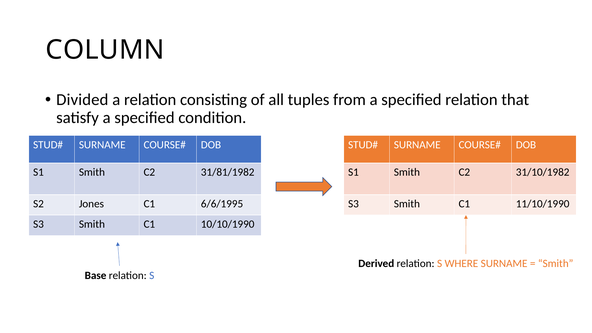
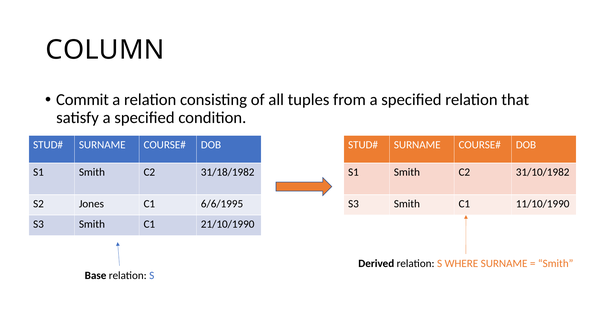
Divided: Divided -> Commit
31/81/1982: 31/81/1982 -> 31/18/1982
10/10/1990: 10/10/1990 -> 21/10/1990
